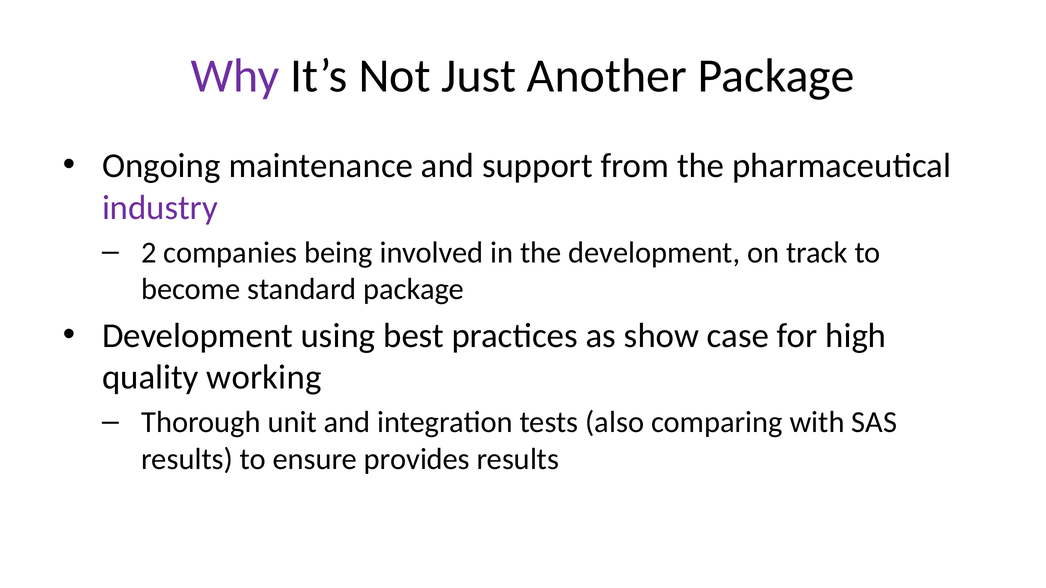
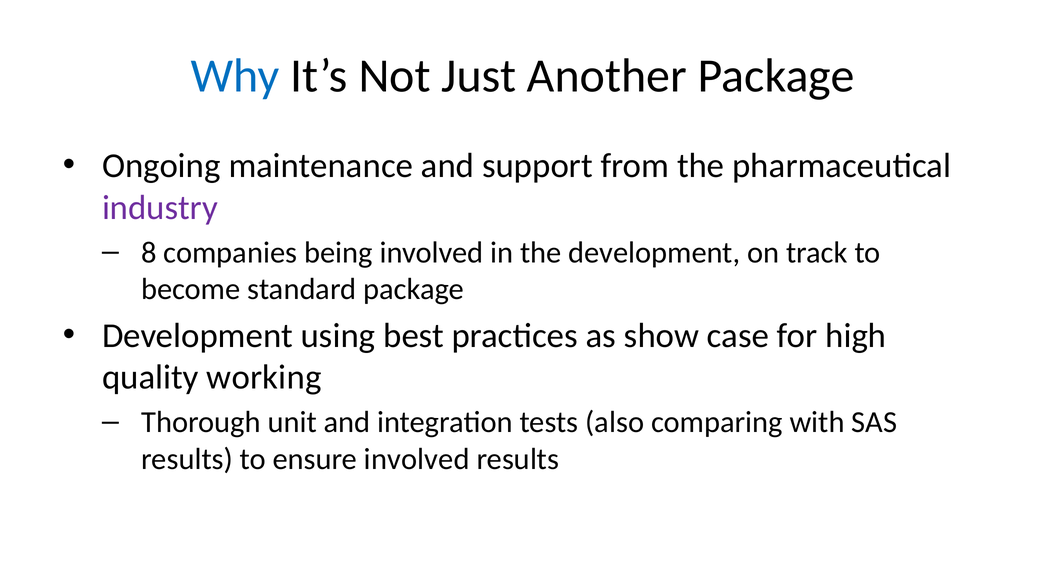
Why colour: purple -> blue
2: 2 -> 8
ensure provides: provides -> involved
